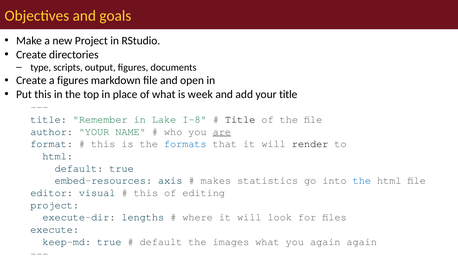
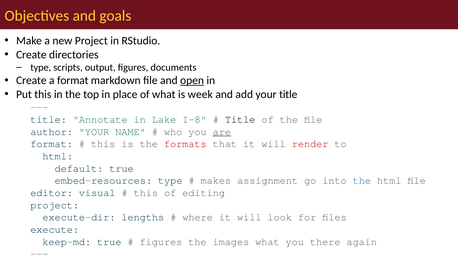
a figures: figures -> format
open underline: none -> present
title Remember: Remember -> Annotate
formats colour: blue -> red
render colour: black -> red
embed-resources axis: axis -> type
makes statistics: statistics -> assignment
default at (161, 241): default -> figures
you again: again -> there
